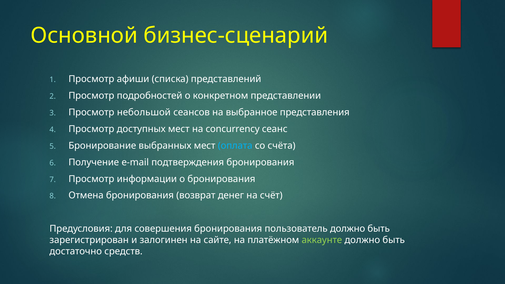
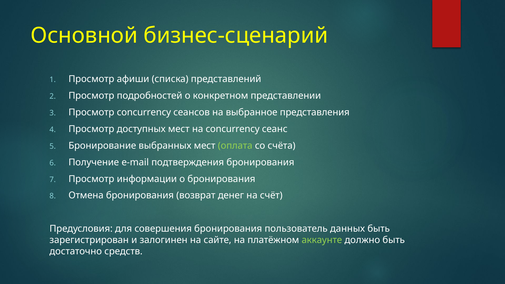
Просмотр небольшой: небольшой -> concurrency
оплата colour: light blue -> light green
пользователь должно: должно -> данных
